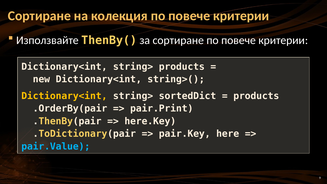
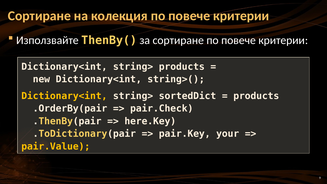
pair.Print: pair.Print -> pair.Check
here: here -> your
pair.Value colour: light blue -> yellow
